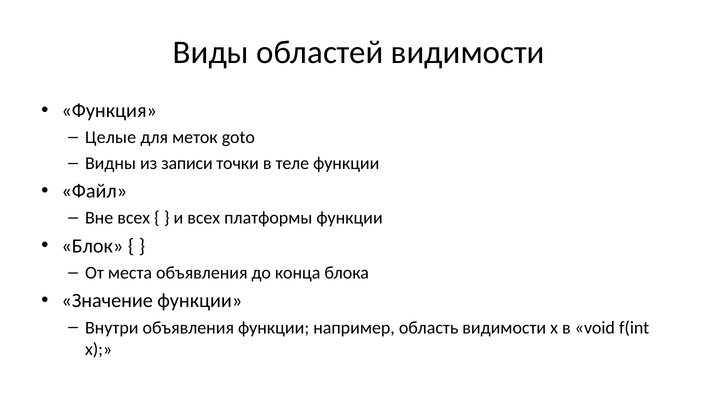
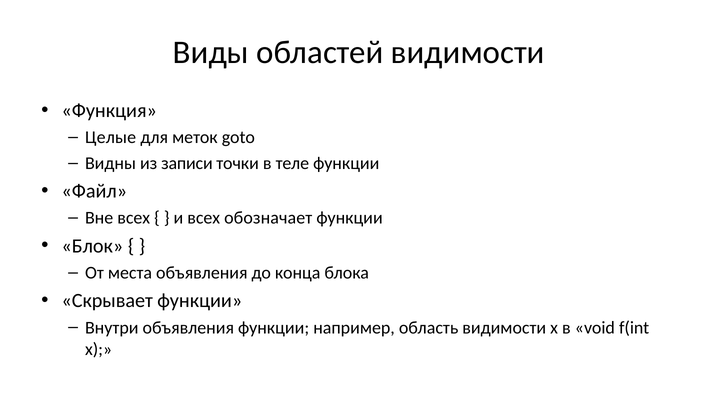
платформы: платформы -> обозначает
Значение: Значение -> Скрывает
